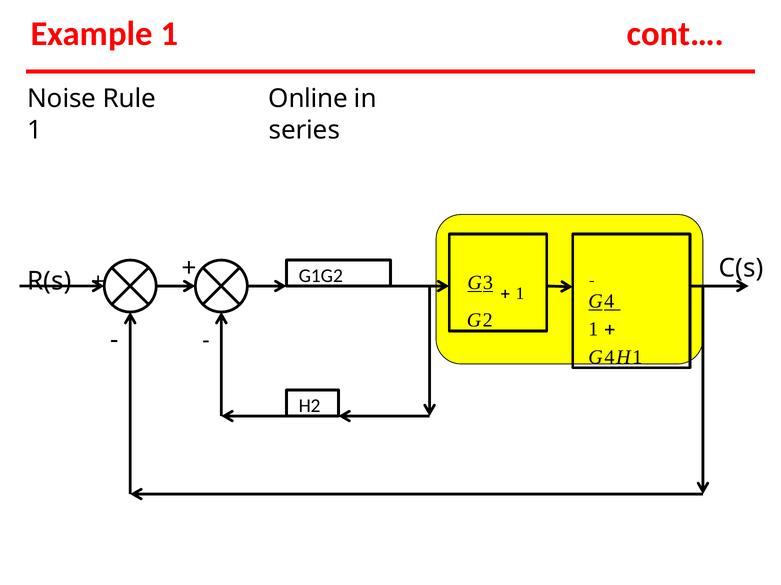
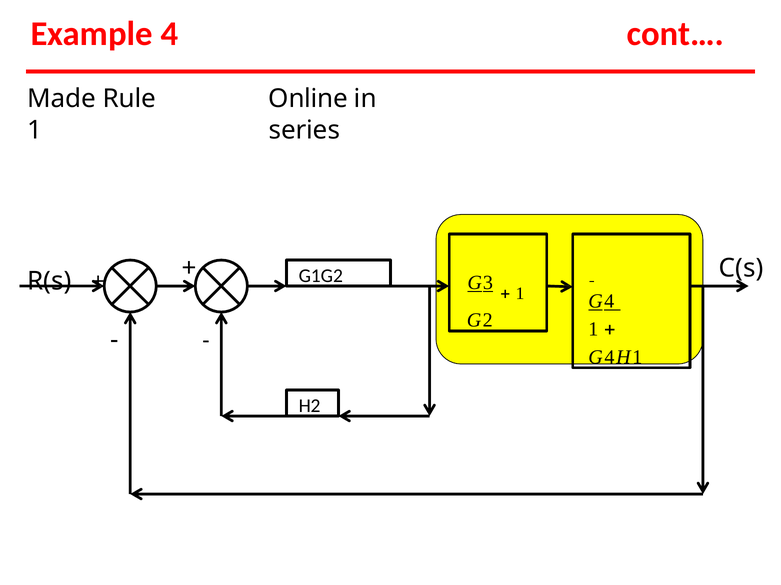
Example 1: 1 -> 4
Noise: Noise -> Made
